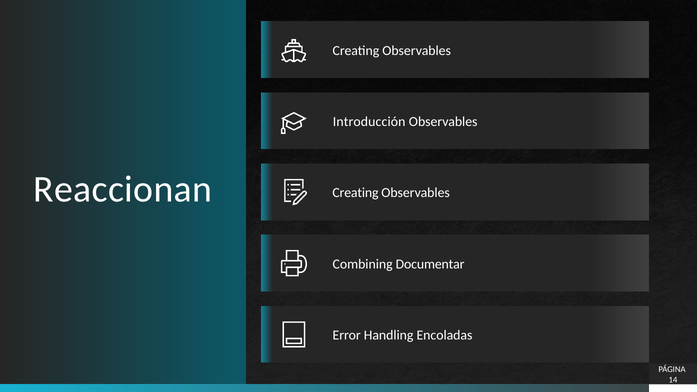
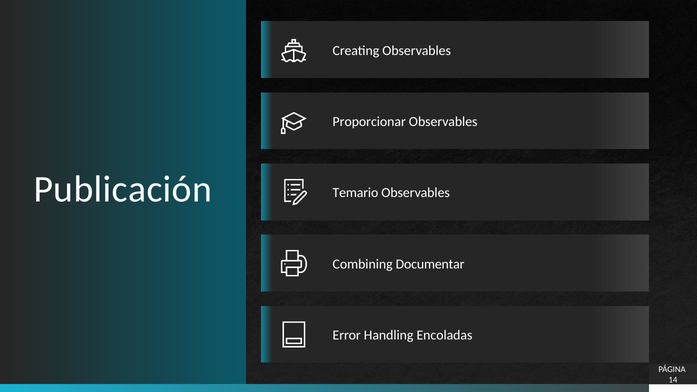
Introducción: Introducción -> Proporcionar
Reaccionan: Reaccionan -> Publicación
Creating at (355, 193): Creating -> Temario
